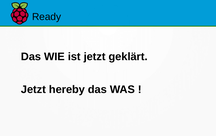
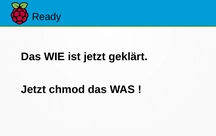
hereby: hereby -> chmod
